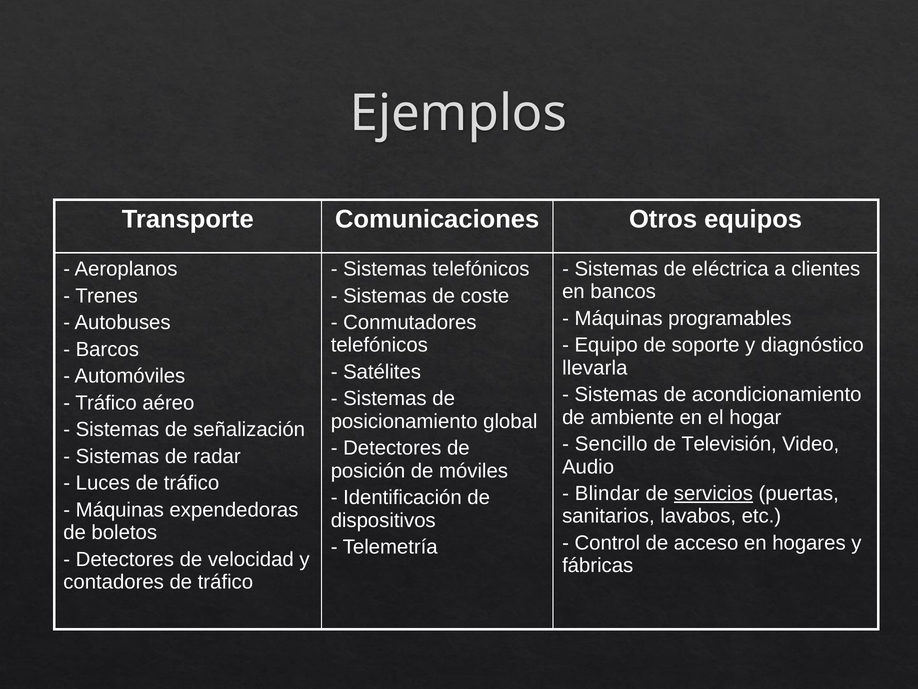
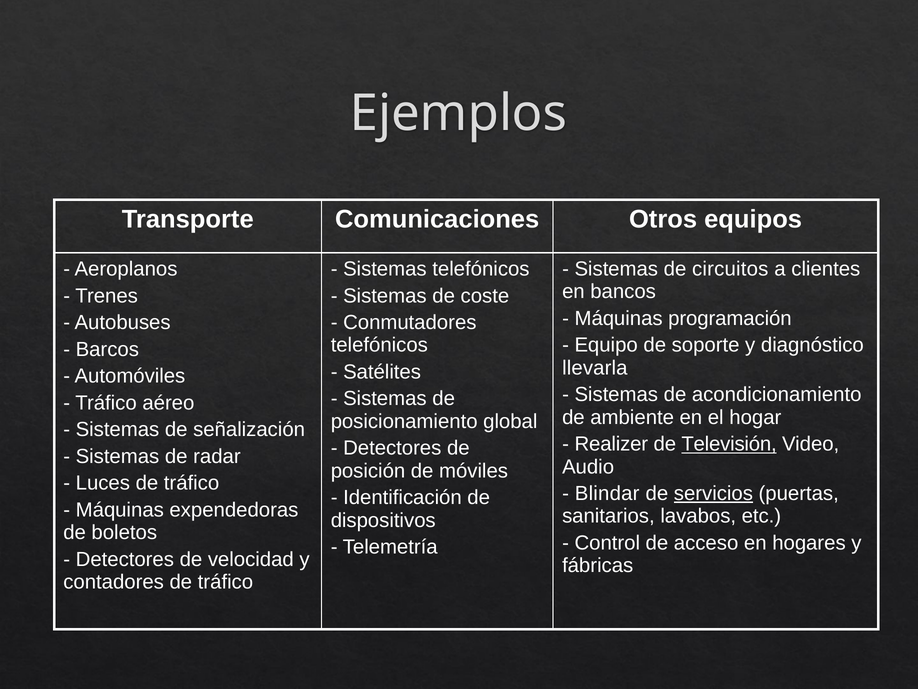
eléctrica: eléctrica -> circuitos
programables: programables -> programación
Sencillo: Sencillo -> Realizer
Televisión underline: none -> present
